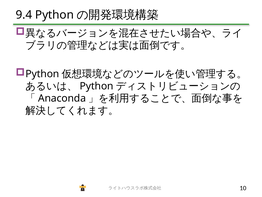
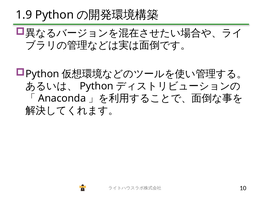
9.4: 9.4 -> 1.9
